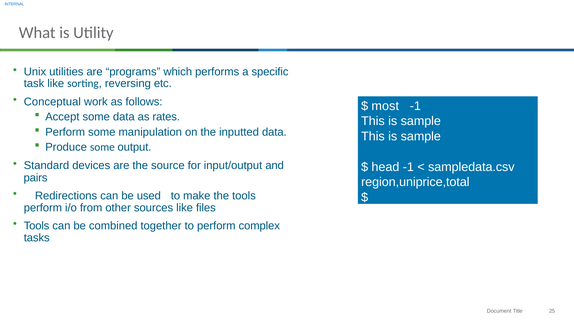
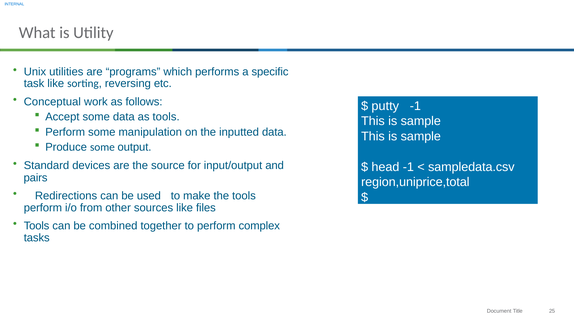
most: most -> putty
as rates: rates -> tools
